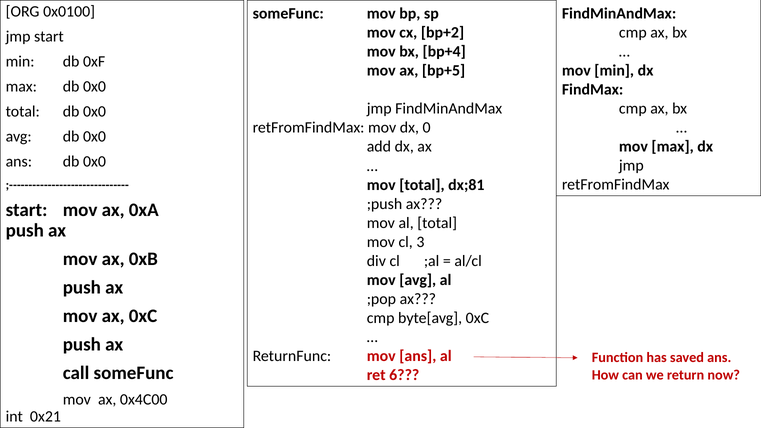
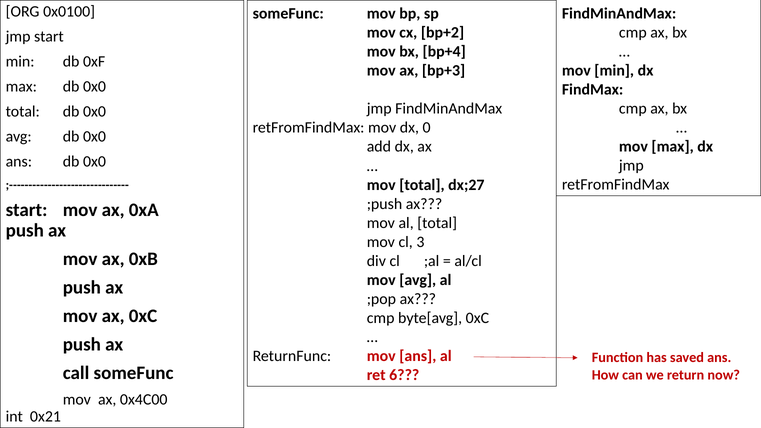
bp+5: bp+5 -> bp+3
dx;81: dx;81 -> dx;27
